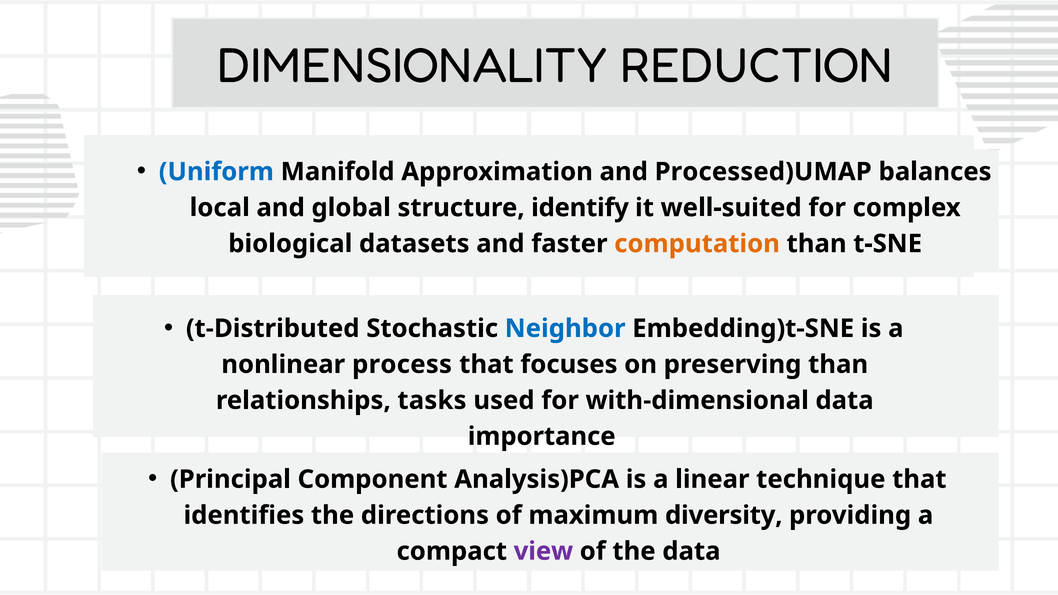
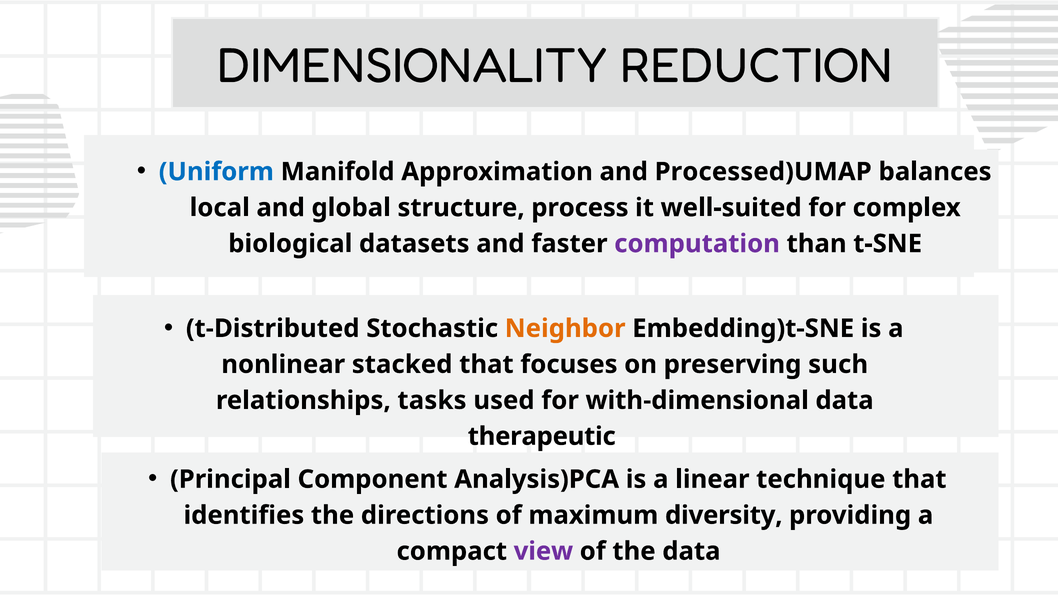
identify: identify -> process
computation colour: orange -> purple
Neighbor colour: blue -> orange
process: process -> stacked
preserving than: than -> such
importance: importance -> therapeutic
